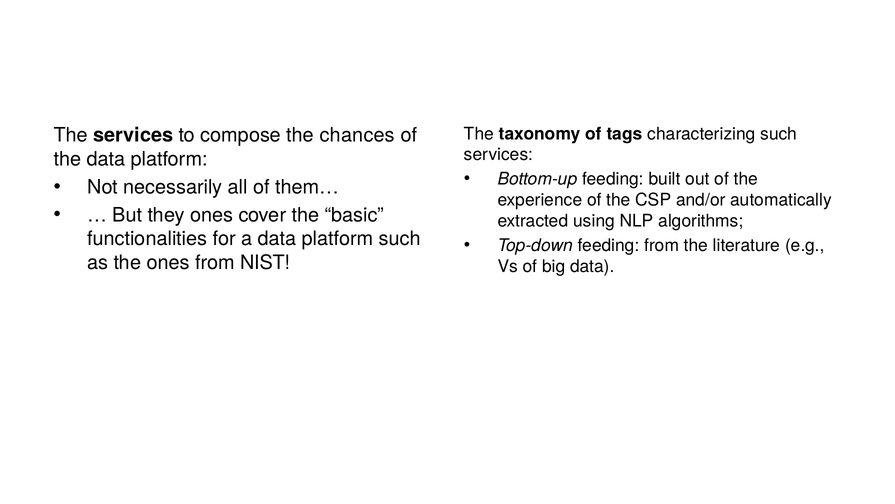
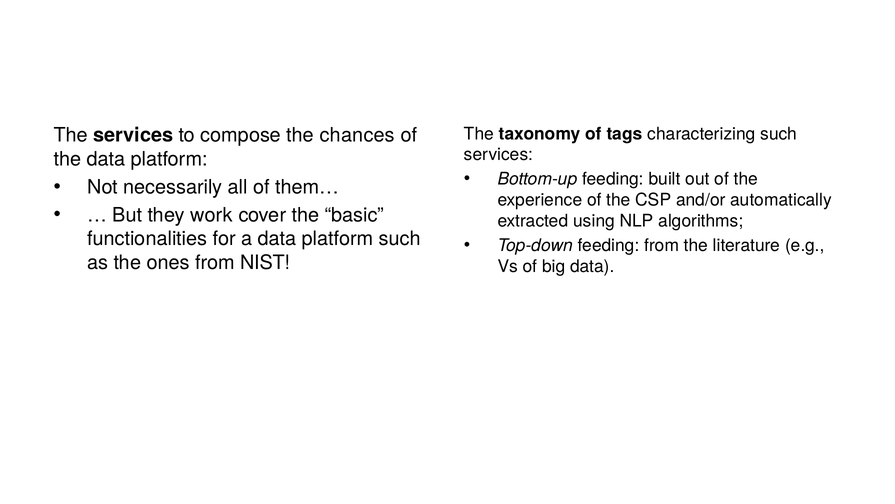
they ones: ones -> work
